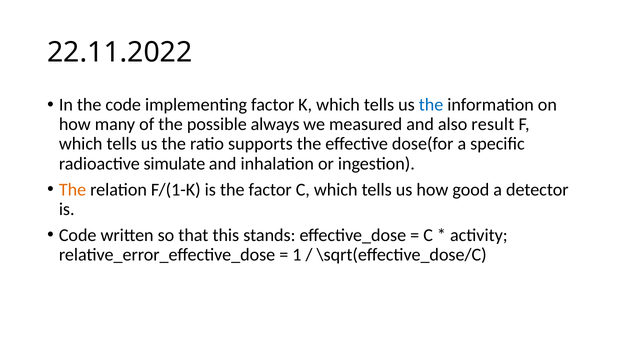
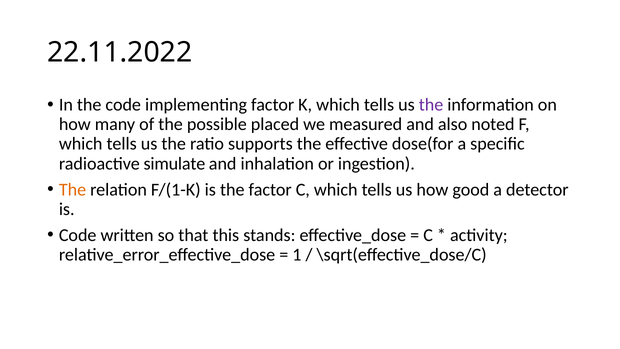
the at (431, 105) colour: blue -> purple
always: always -> placed
result: result -> noted
